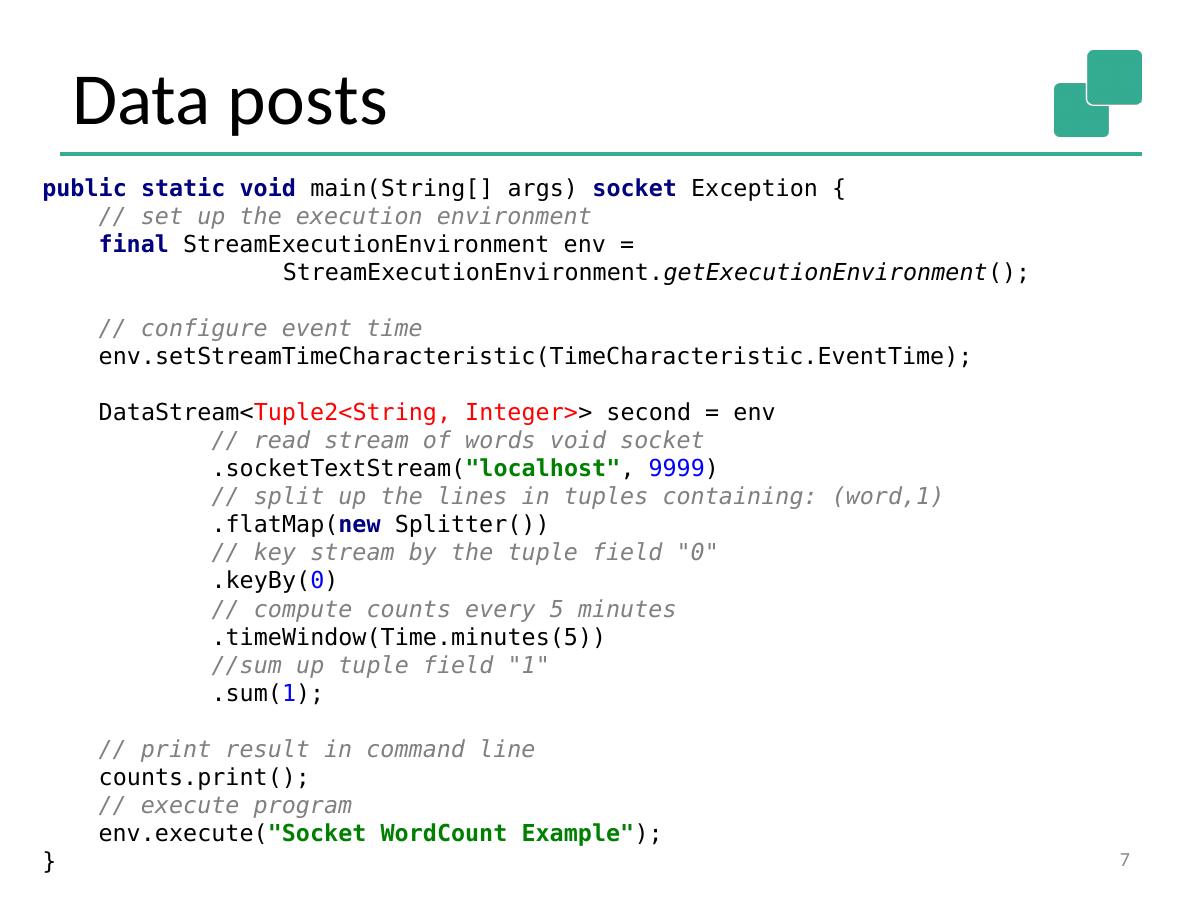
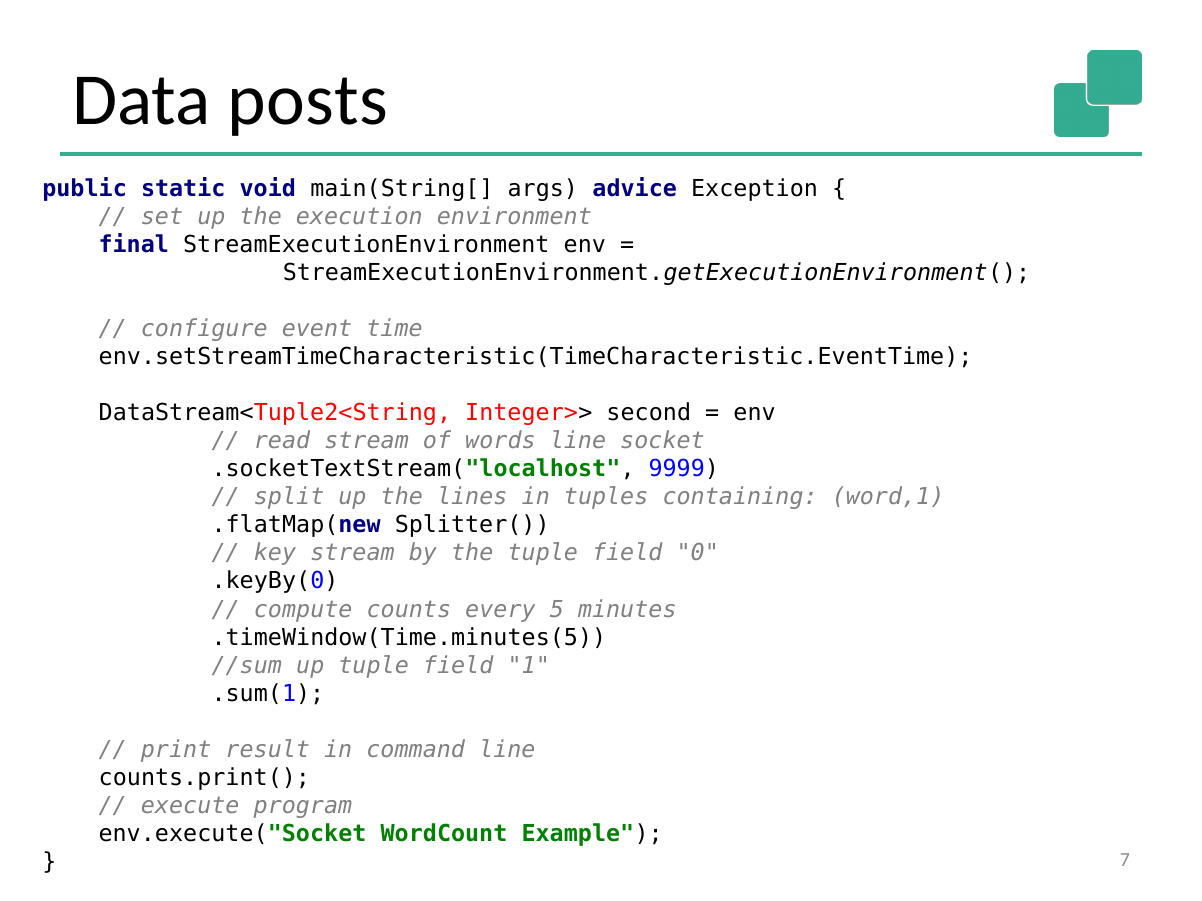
args socket: socket -> advice
words void: void -> line
